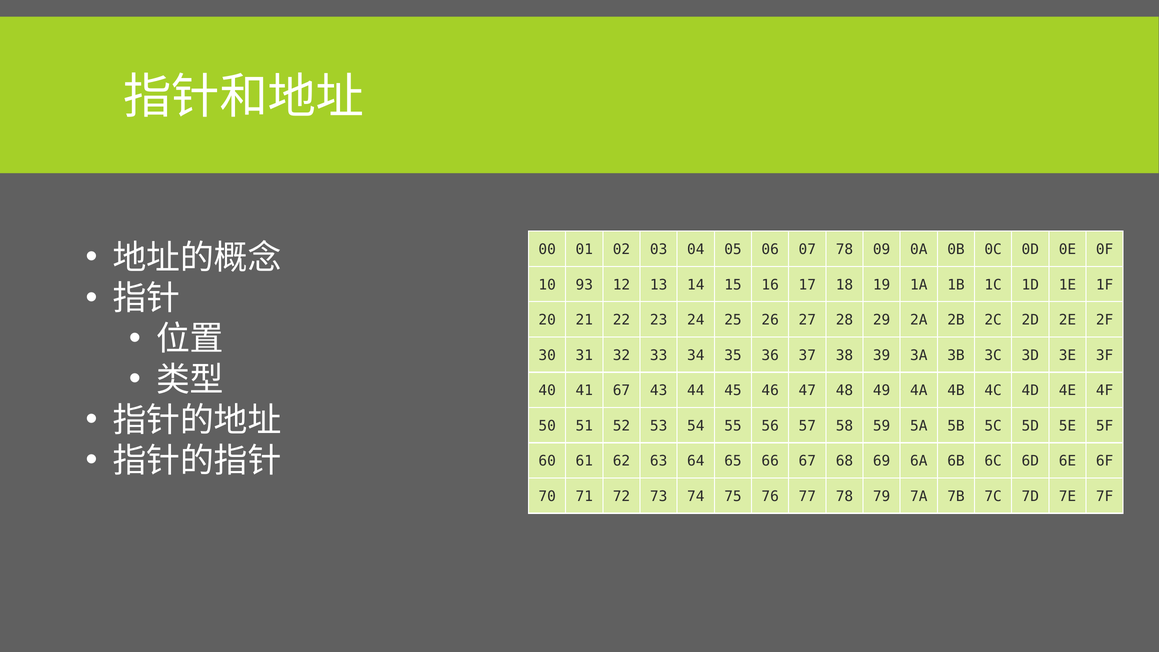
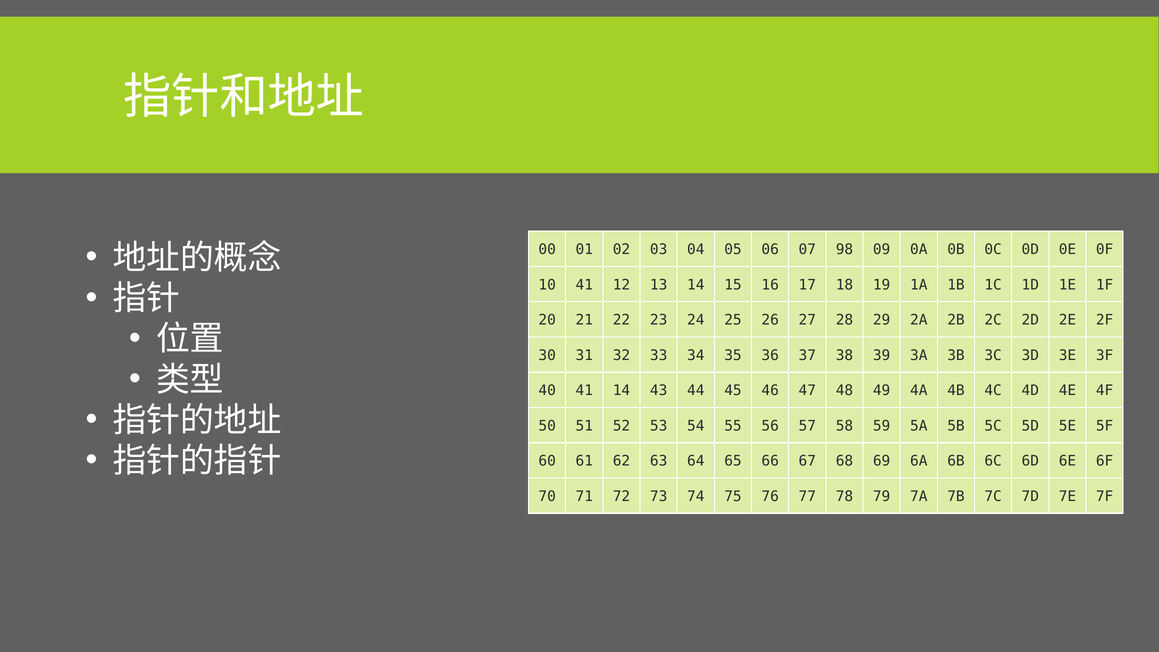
07 78: 78 -> 98
10 93: 93 -> 41
41 67: 67 -> 14
